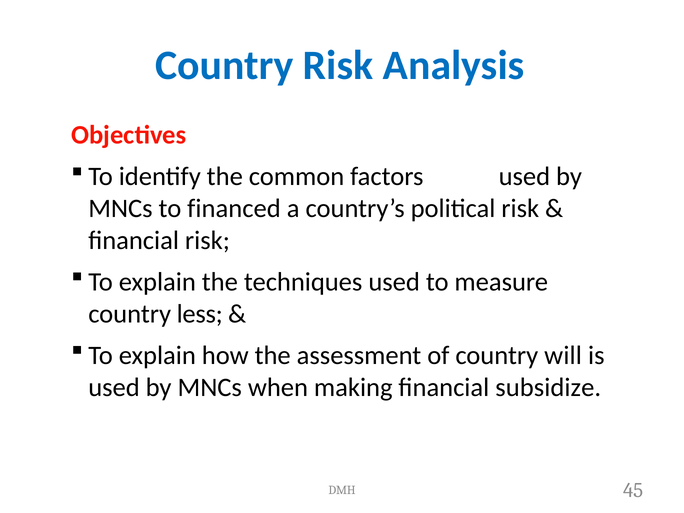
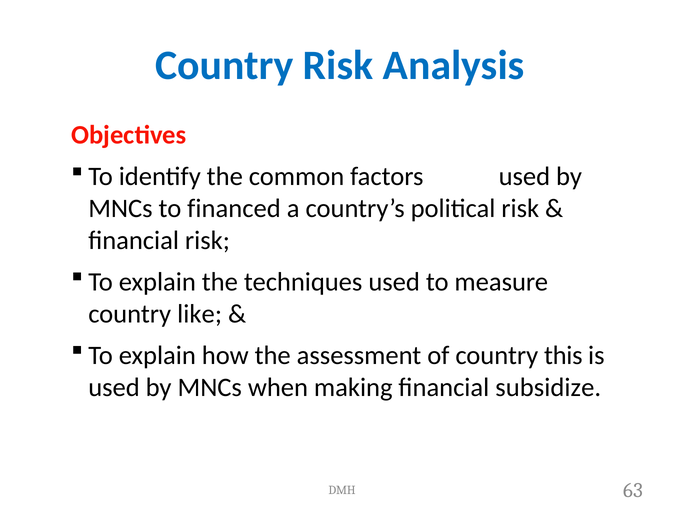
less: less -> like
will: will -> this
45: 45 -> 63
